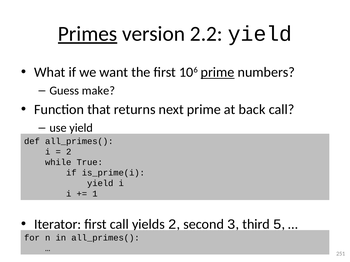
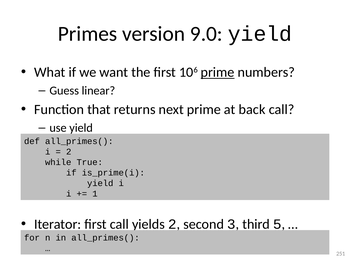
Primes underline: present -> none
2.2: 2.2 -> 9.0
make: make -> linear
